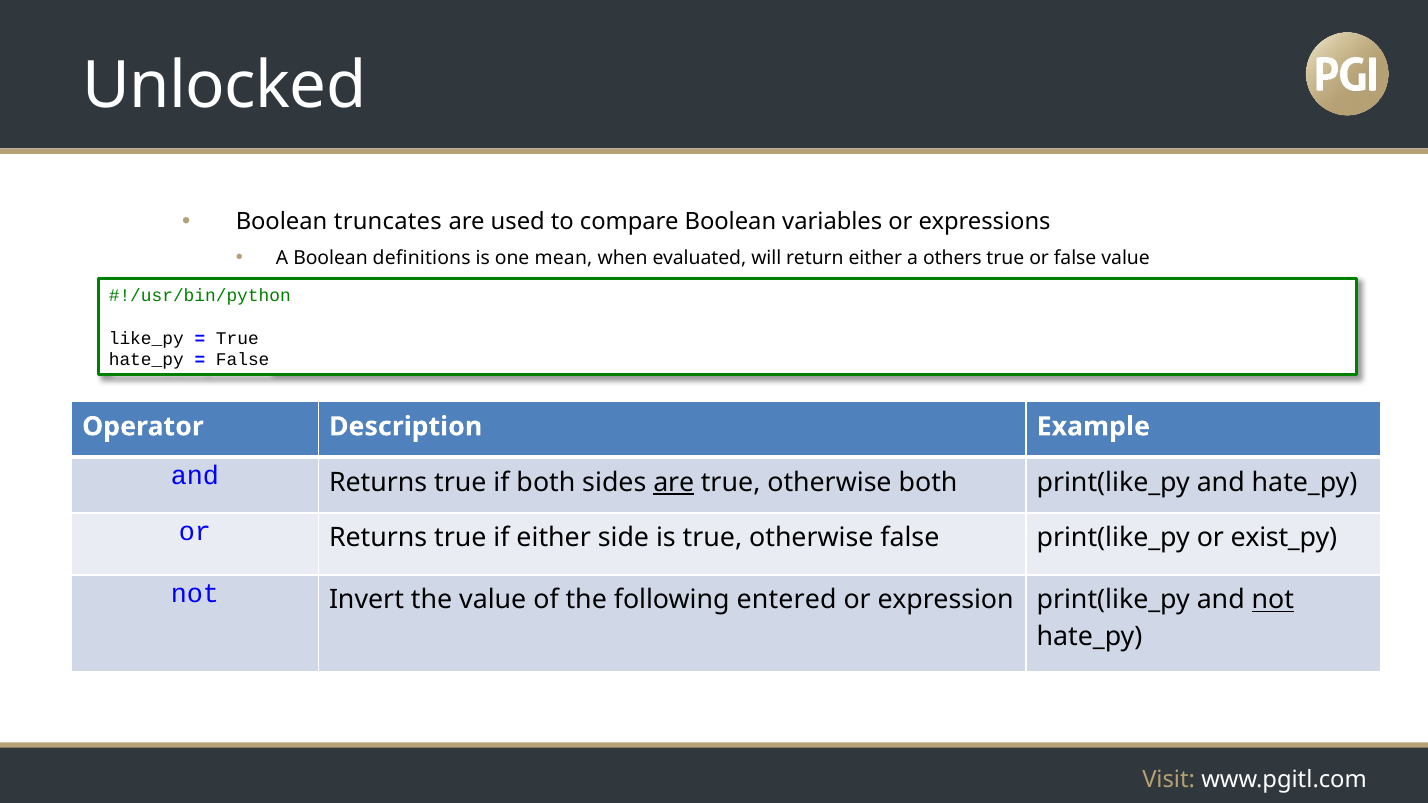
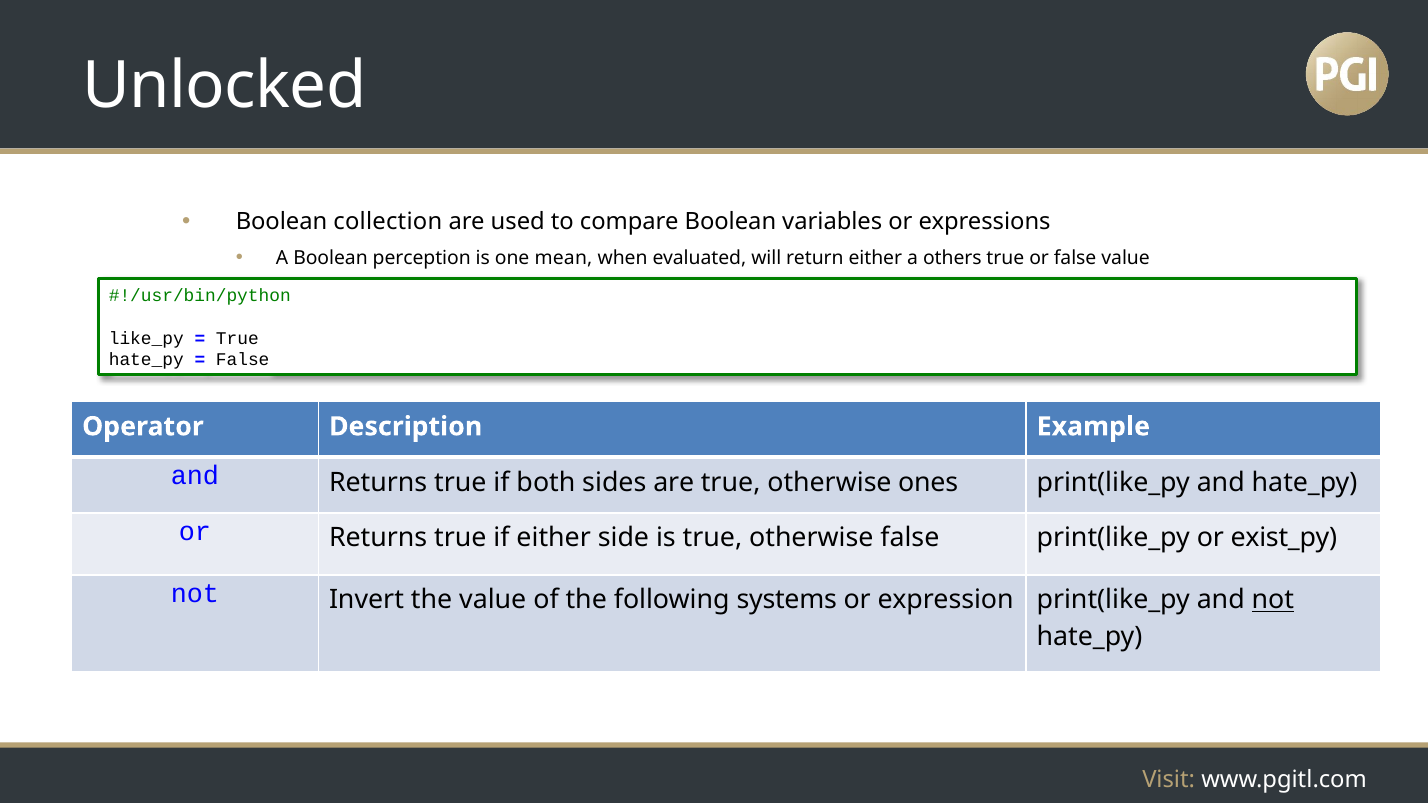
truncates: truncates -> collection
definitions: definitions -> perception
are at (674, 482) underline: present -> none
otherwise both: both -> ones
entered: entered -> systems
